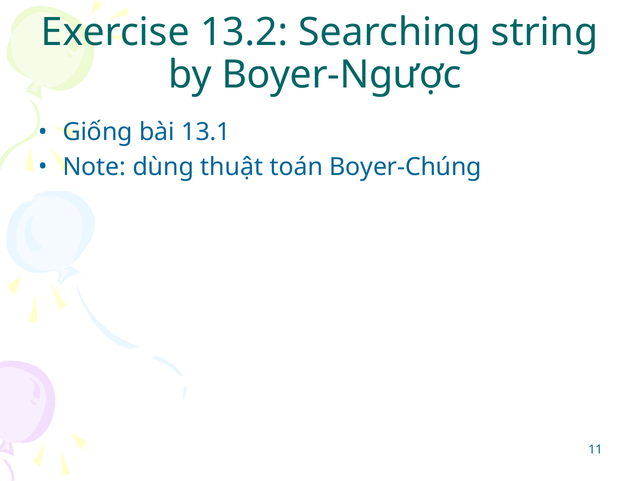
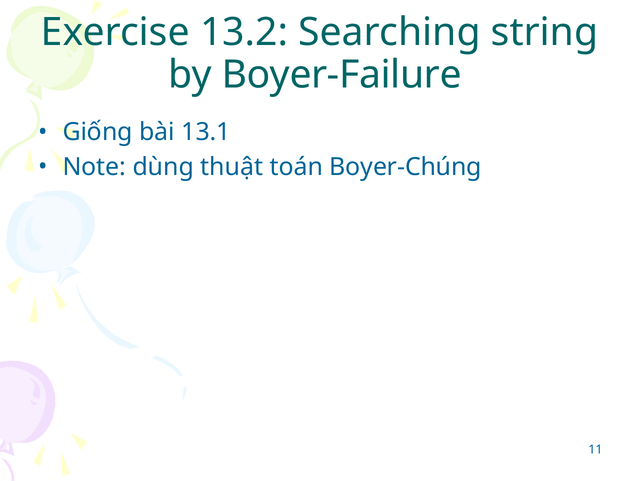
Boyer-Ngược: Boyer-Ngược -> Boyer-Failure
